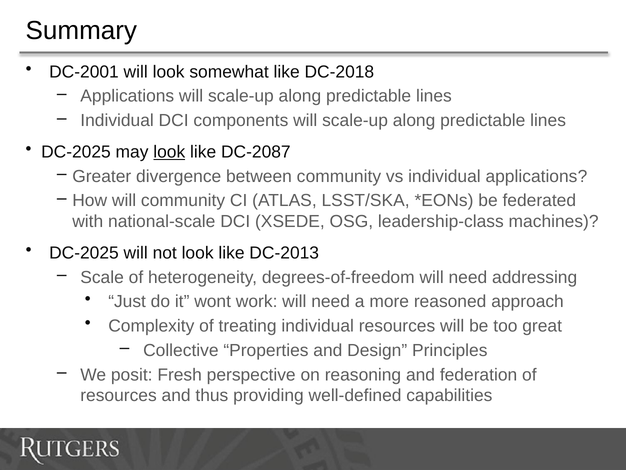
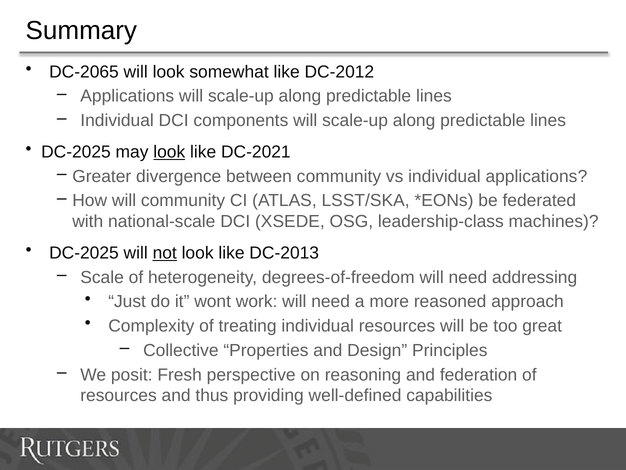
DC-2001: DC-2001 -> DC-2065
DC-2018: DC-2018 -> DC-2012
DC-2087: DC-2087 -> DC-2021
not underline: none -> present
